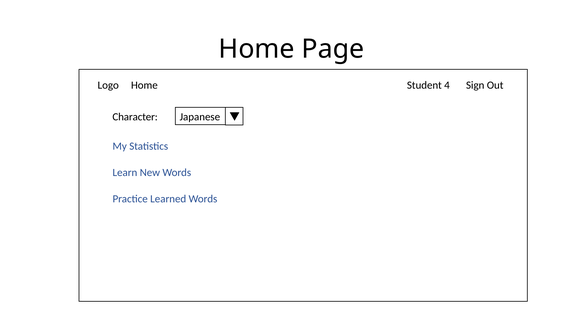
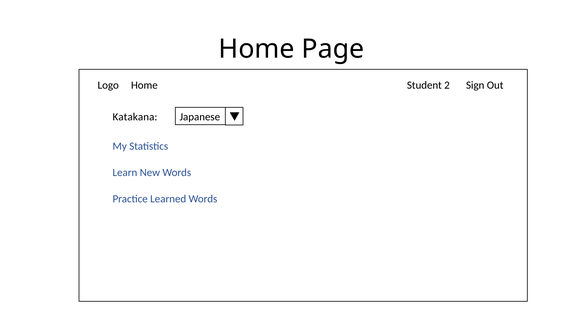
4: 4 -> 2
Character: Character -> Katakana
